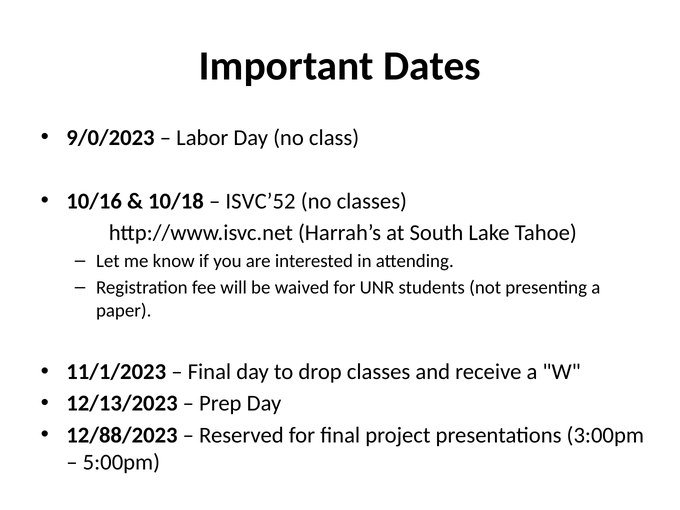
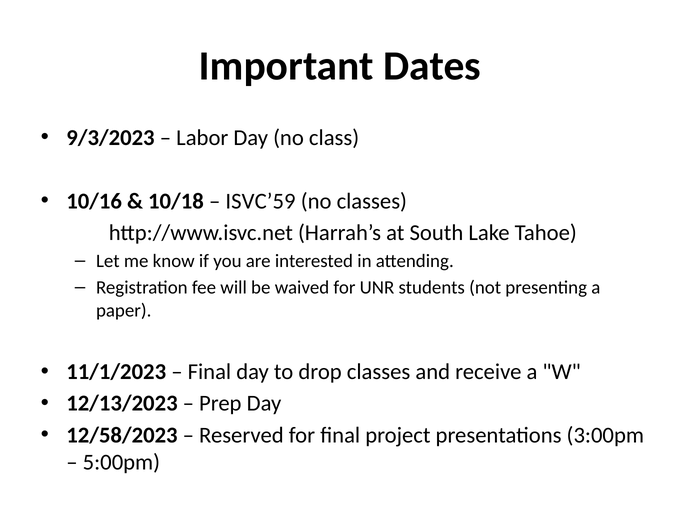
9/0/2023: 9/0/2023 -> 9/3/2023
ISVC’52: ISVC’52 -> ISVC’59
12/88/2023: 12/88/2023 -> 12/58/2023
